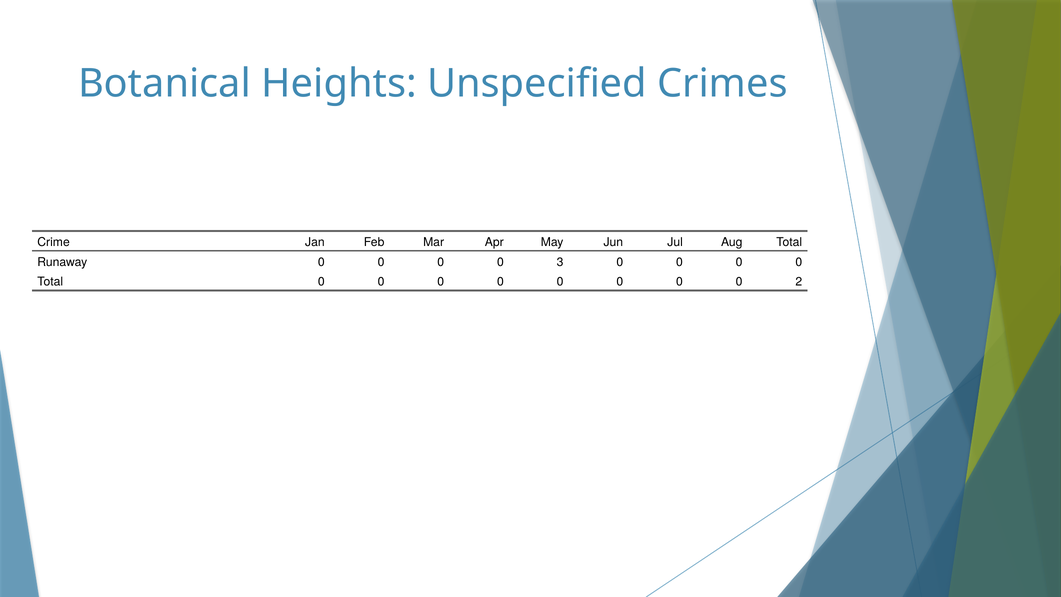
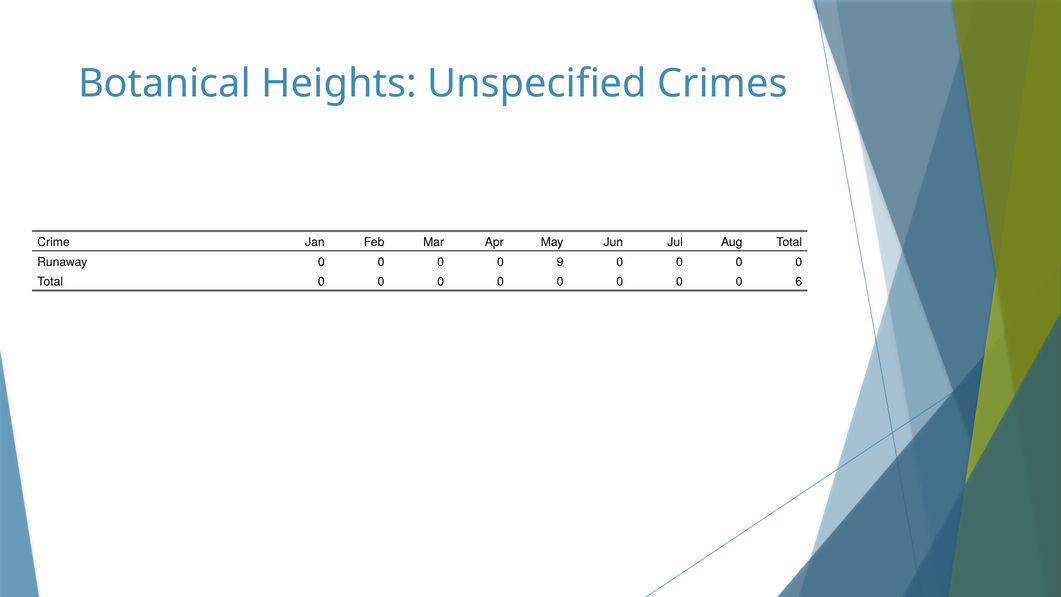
3: 3 -> 9
2: 2 -> 6
